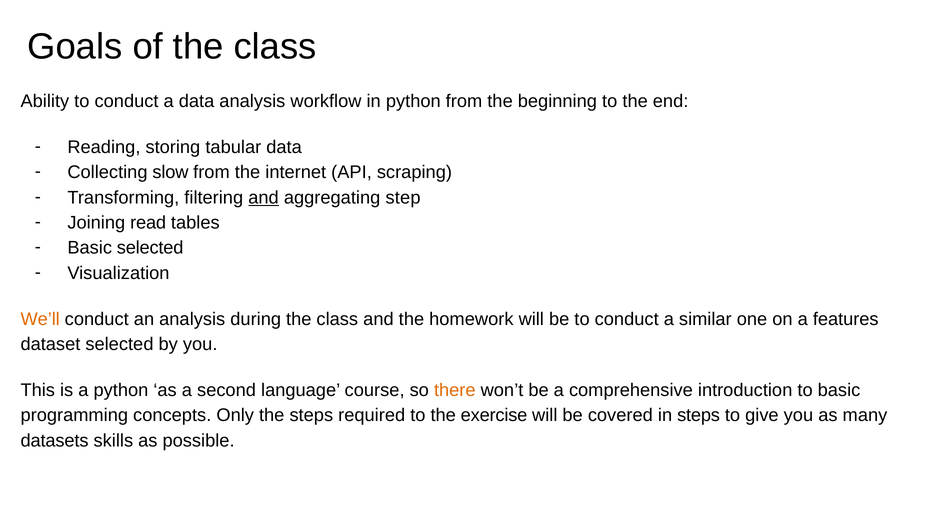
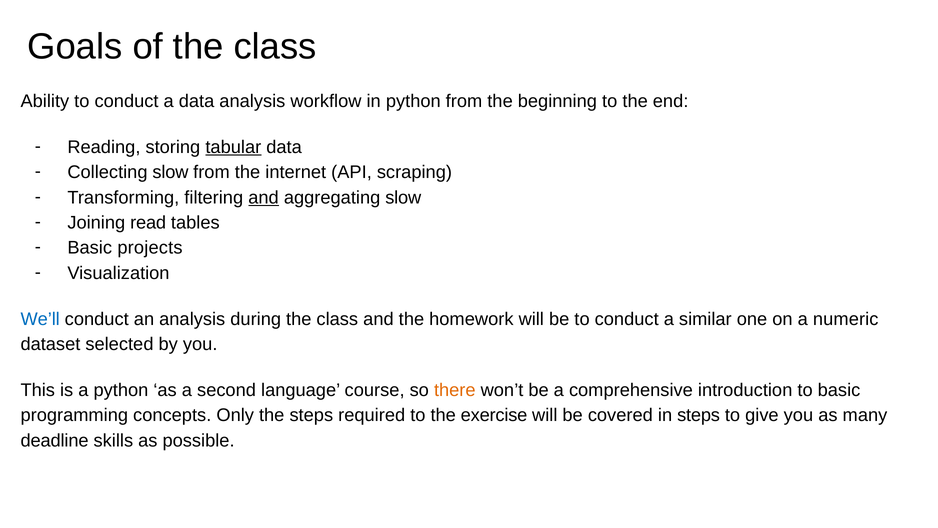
tabular underline: none -> present
aggregating step: step -> slow
Basic selected: selected -> projects
We’ll colour: orange -> blue
features: features -> numeric
datasets: datasets -> deadline
